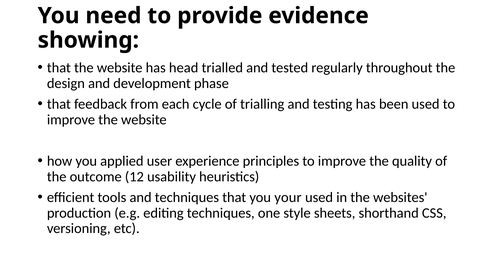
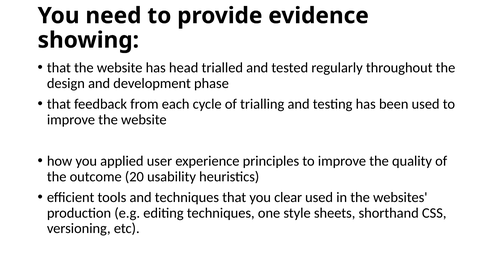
12: 12 -> 20
your: your -> clear
